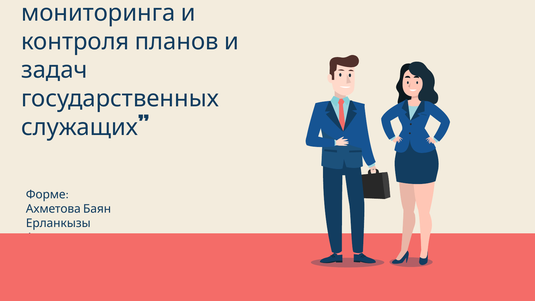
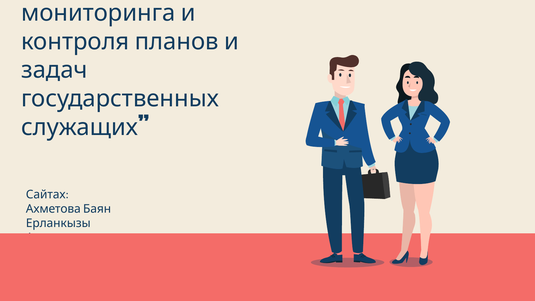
Форме: Форме -> Сайтах
